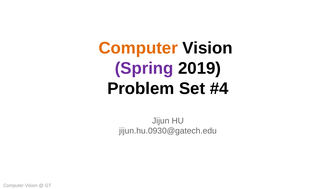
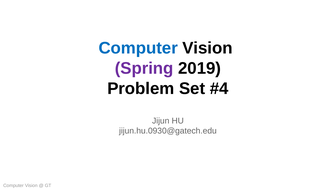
Computer at (138, 48) colour: orange -> blue
